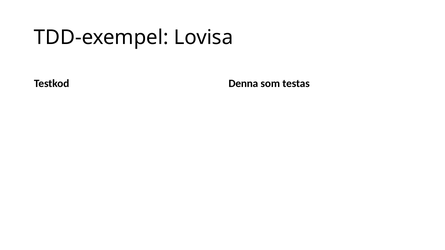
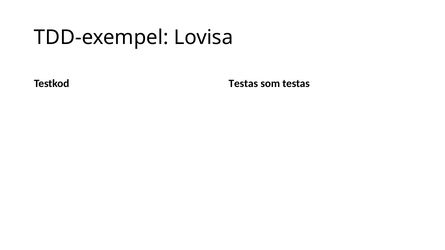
Testkod Denna: Denna -> Testas
